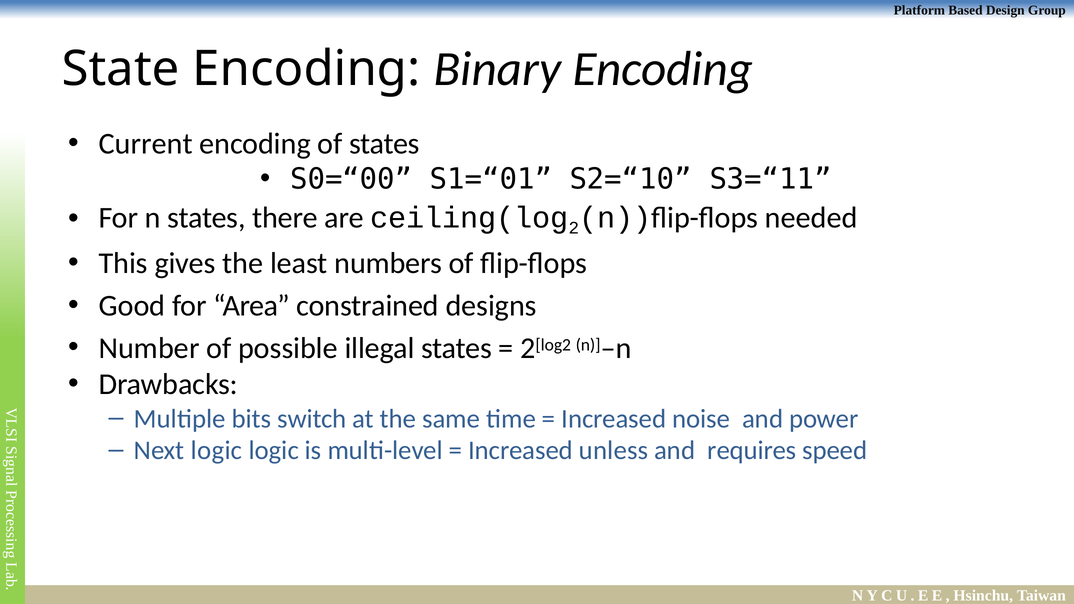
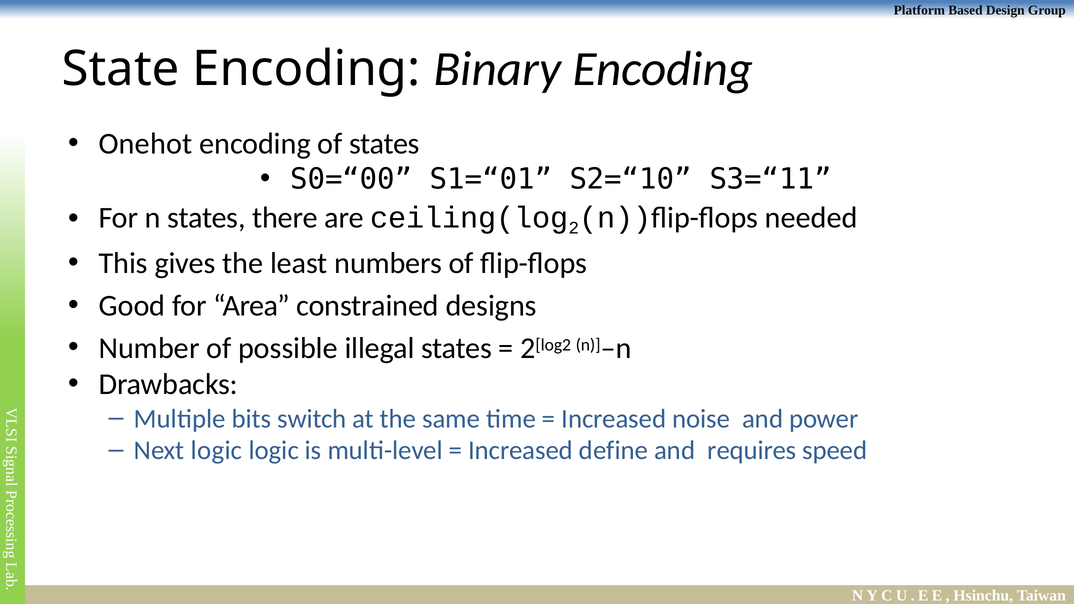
Current: Current -> Onehot
unless: unless -> define
